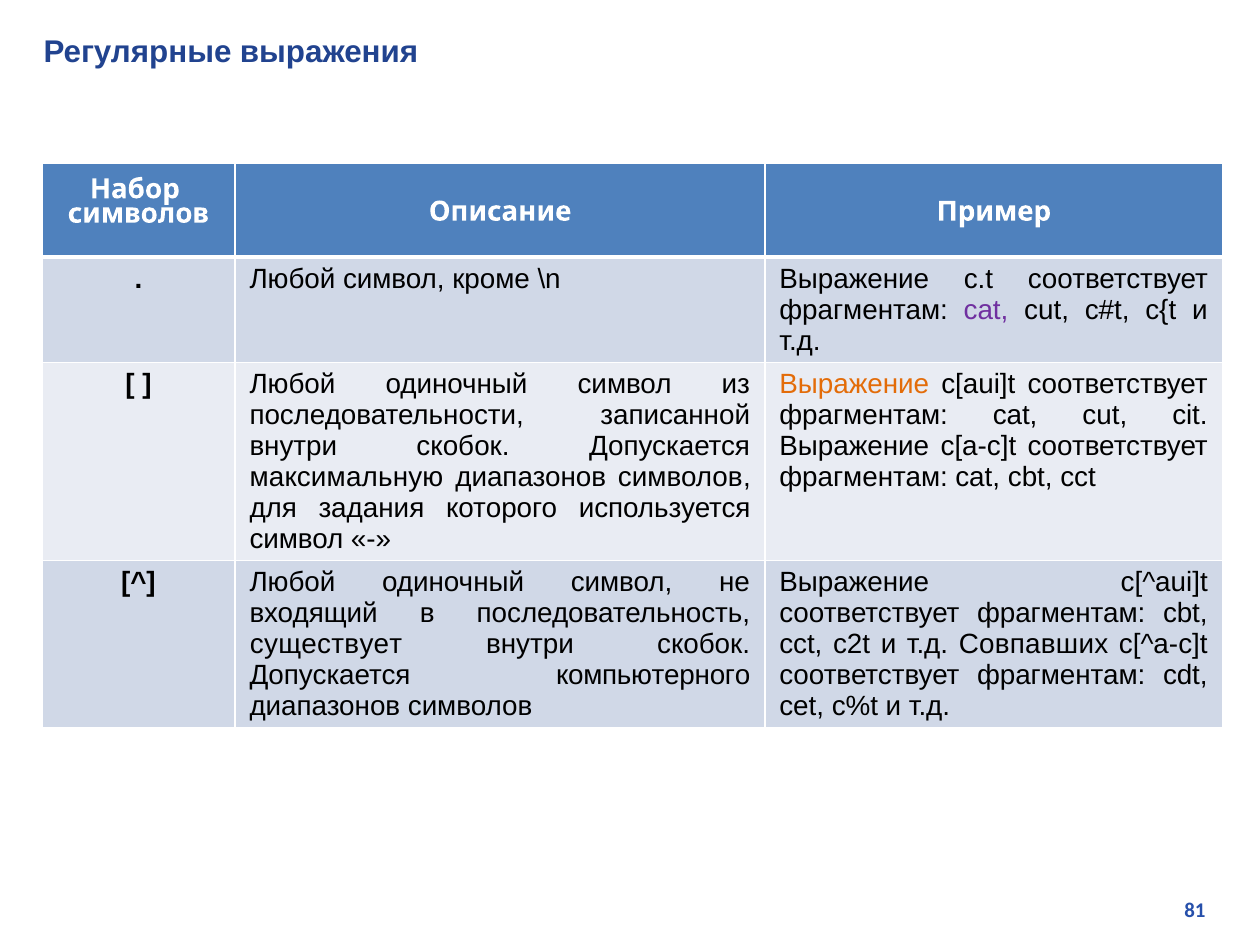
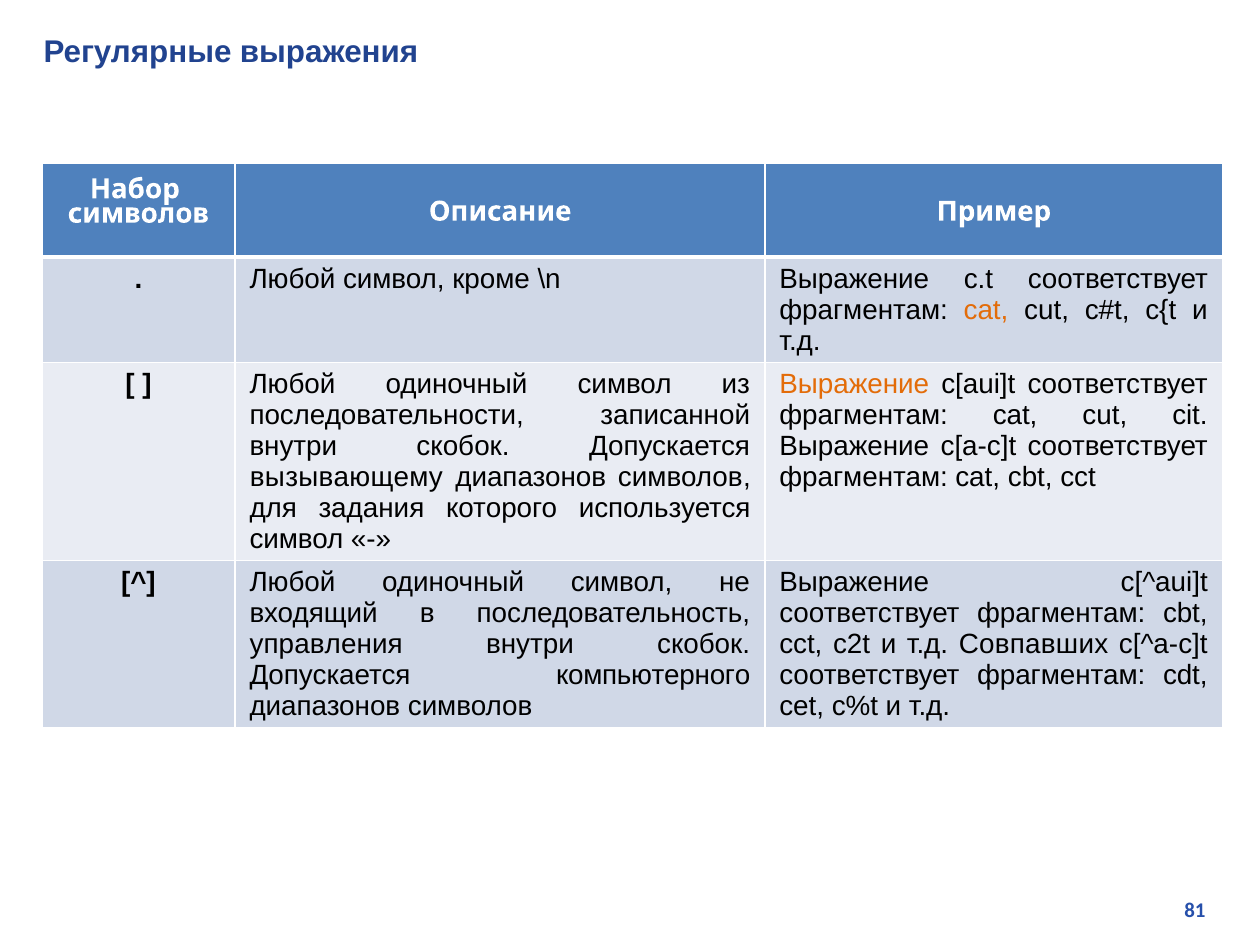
cat at (986, 310) colour: purple -> orange
максимальную: максимальную -> вызывающему
существует: существует -> управления
